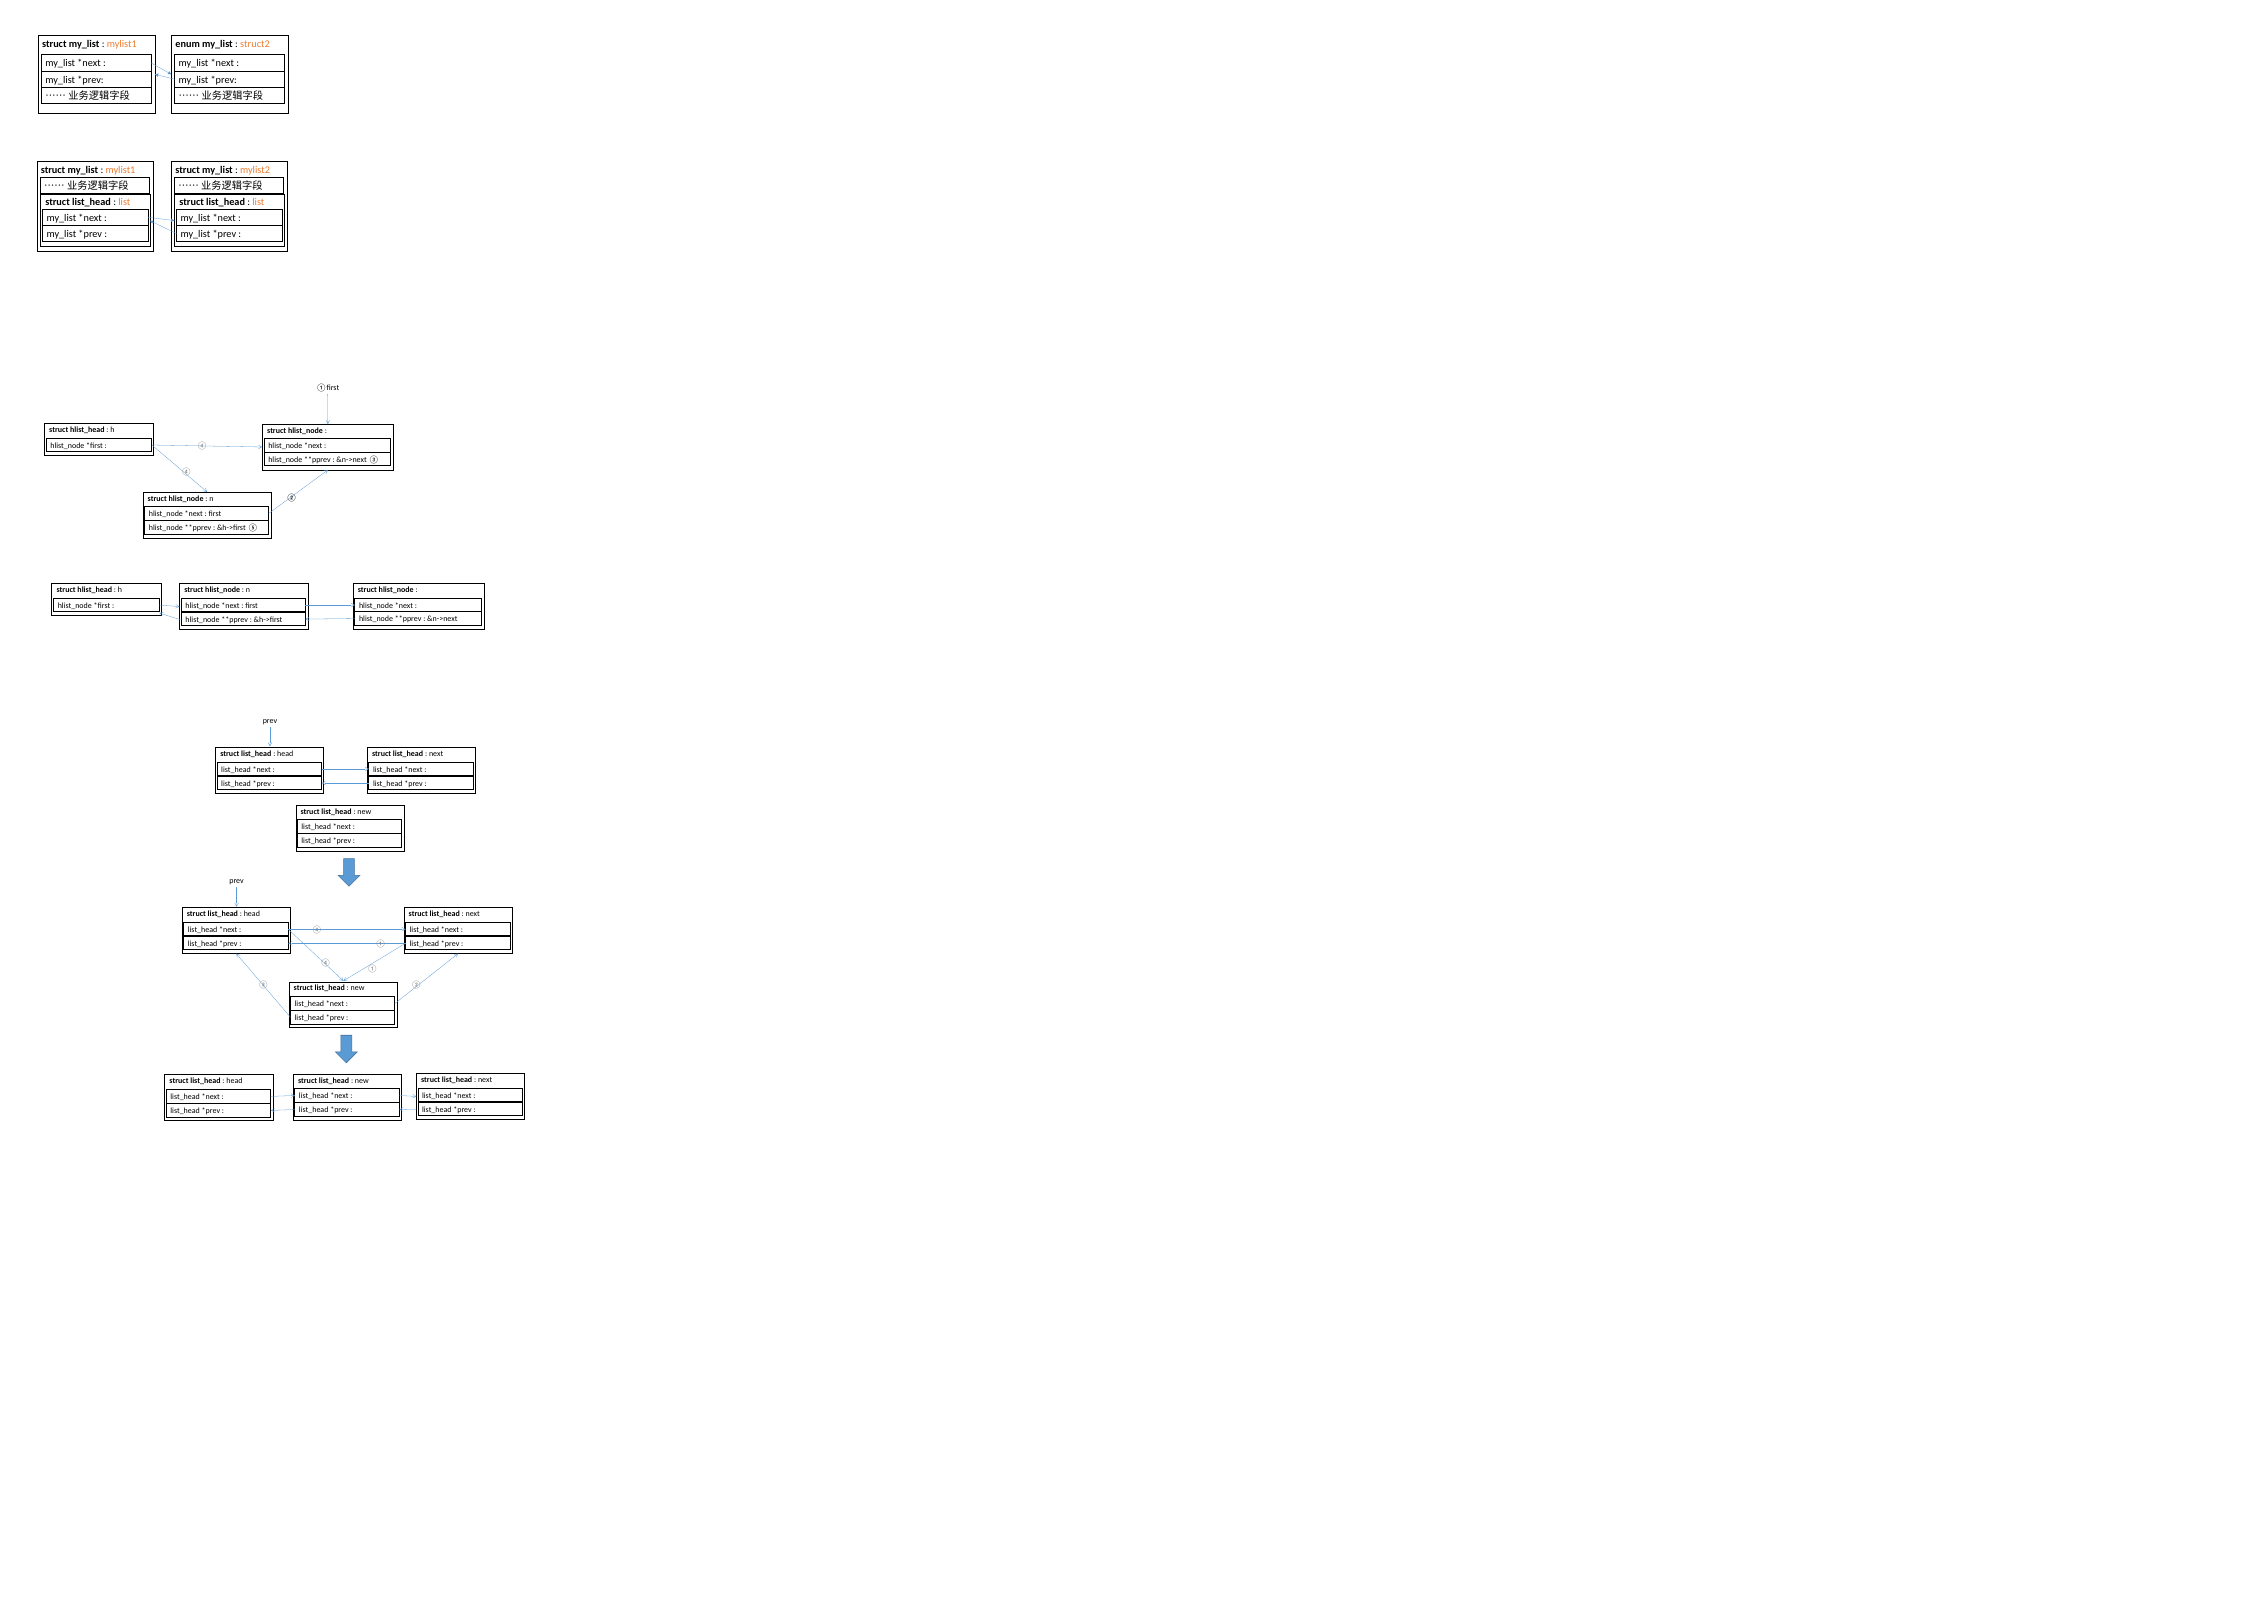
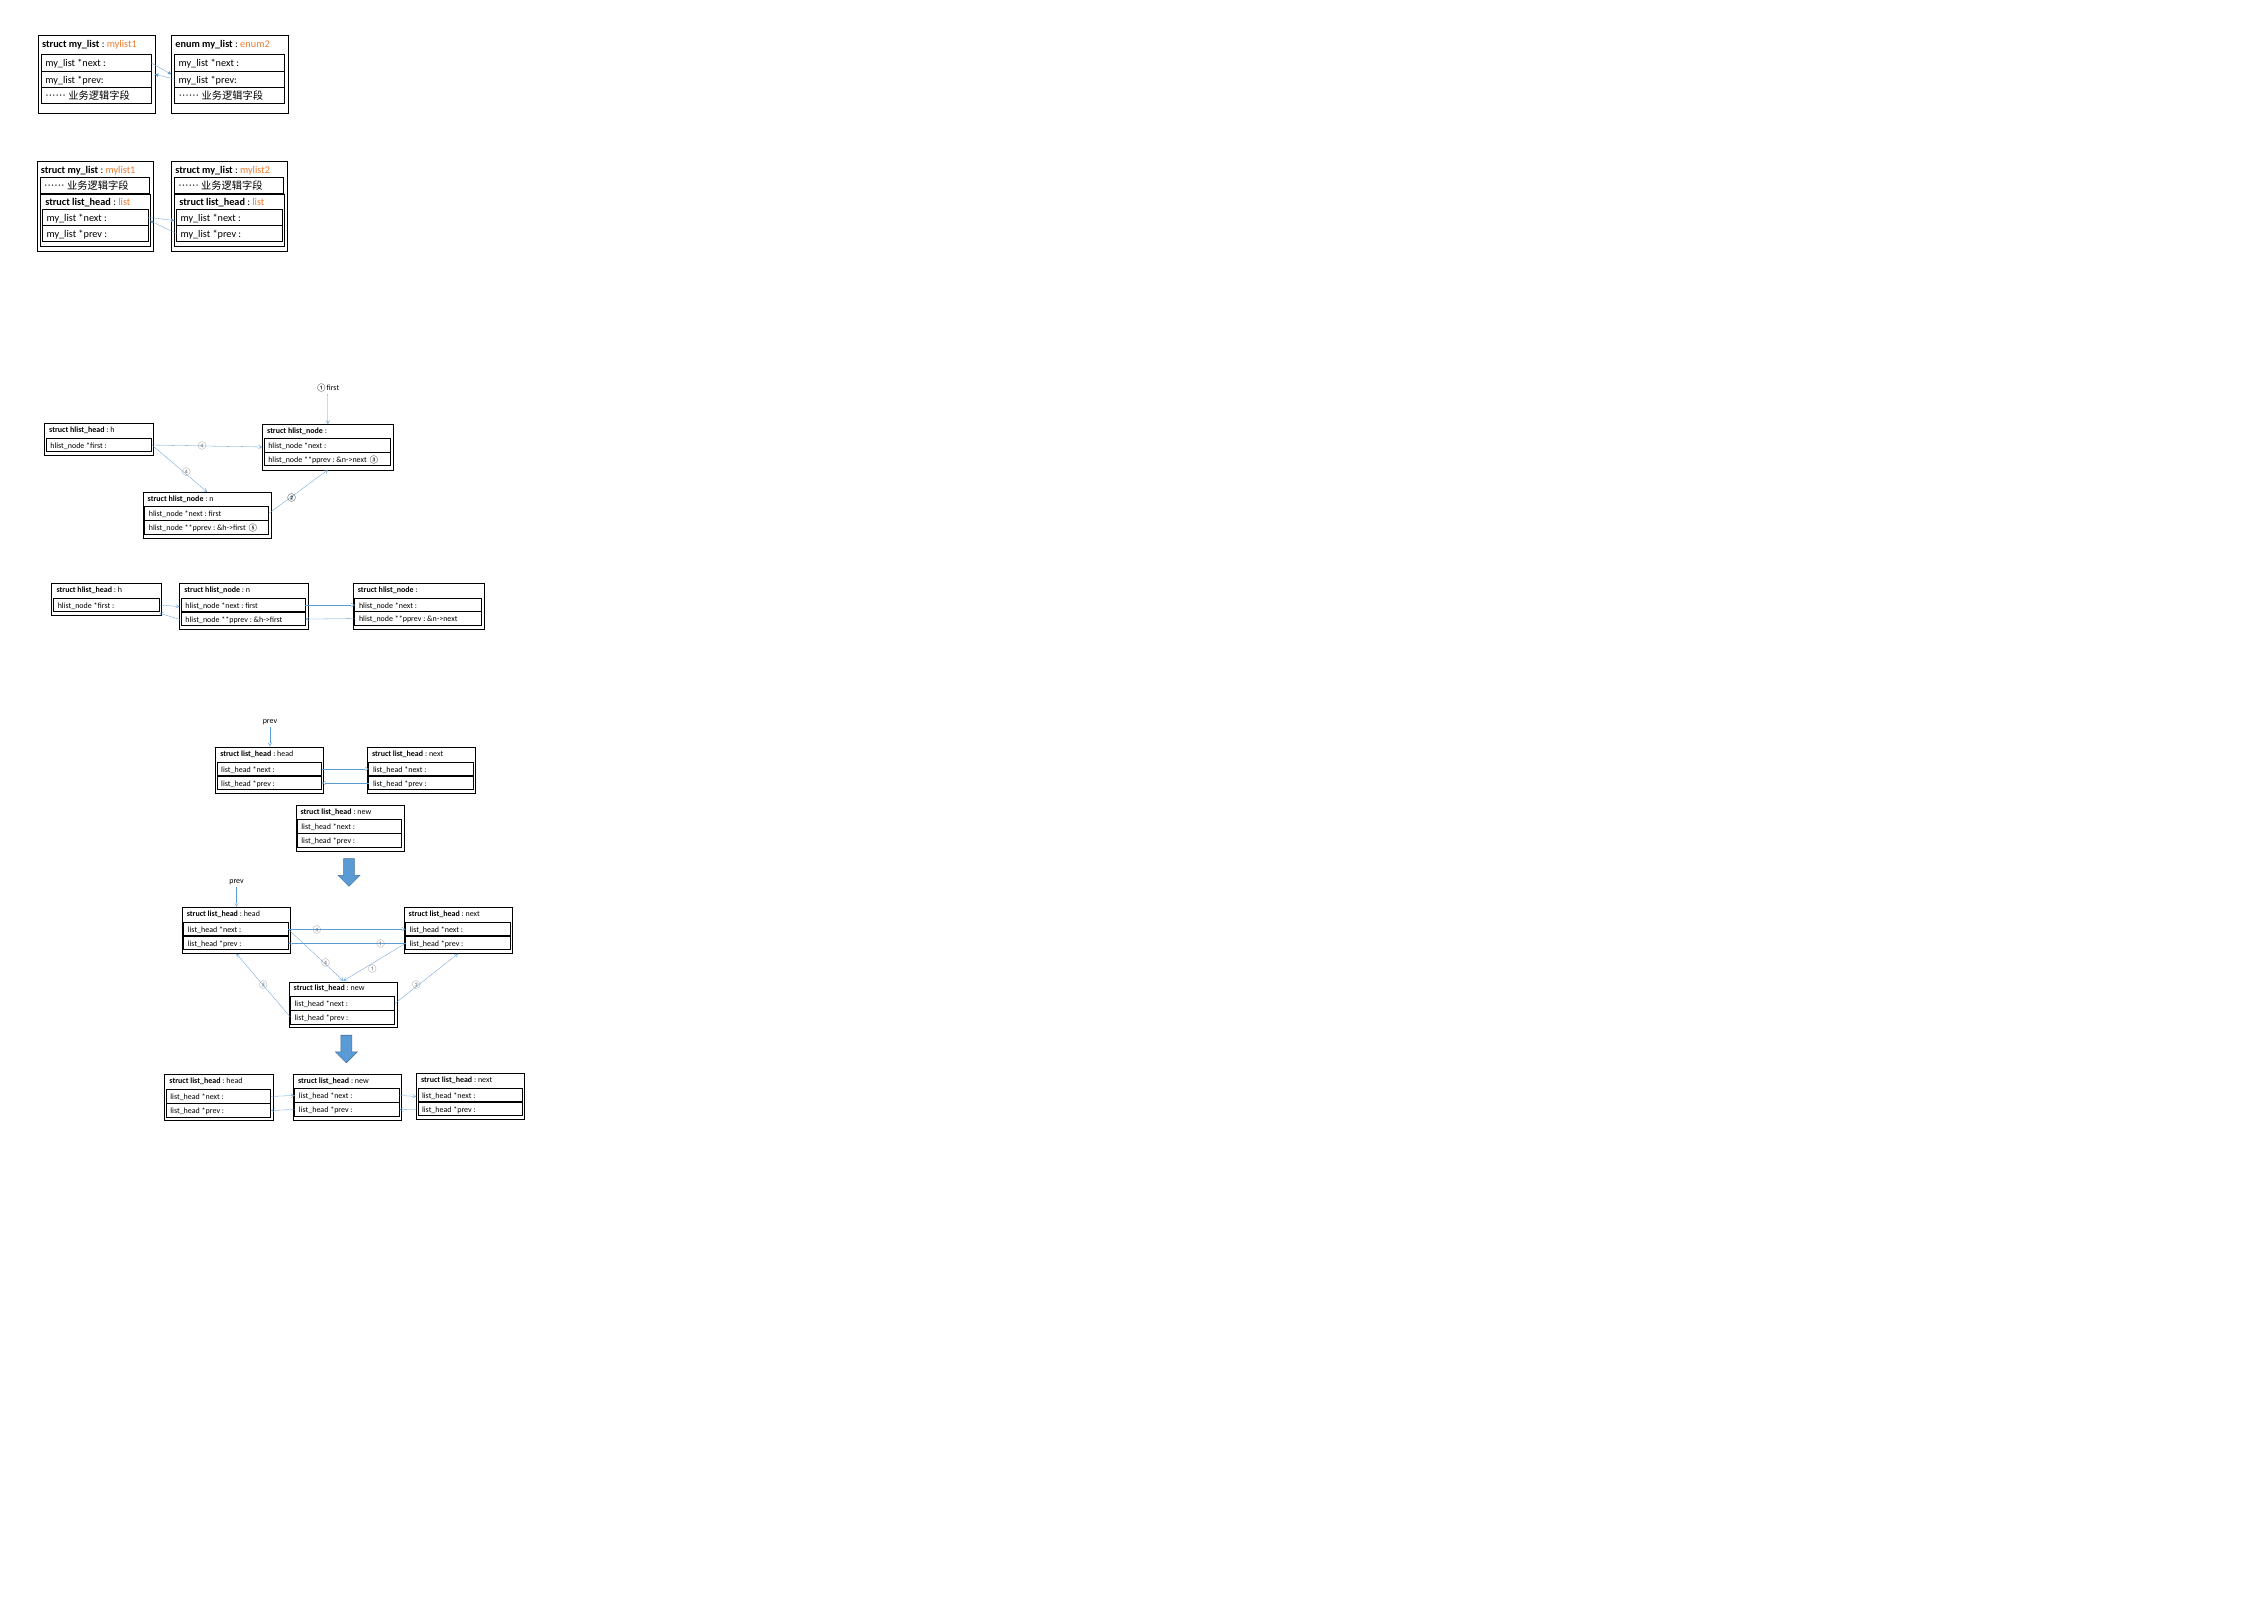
struct2: struct2 -> enum2
